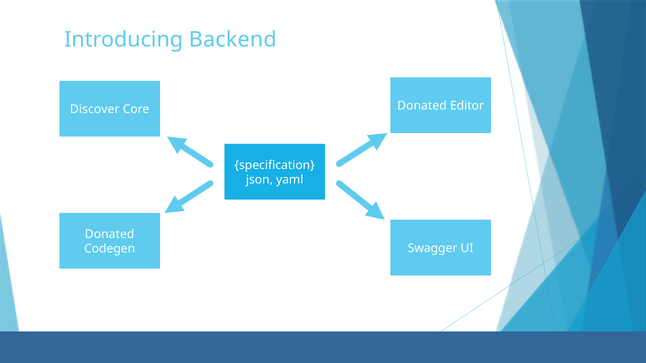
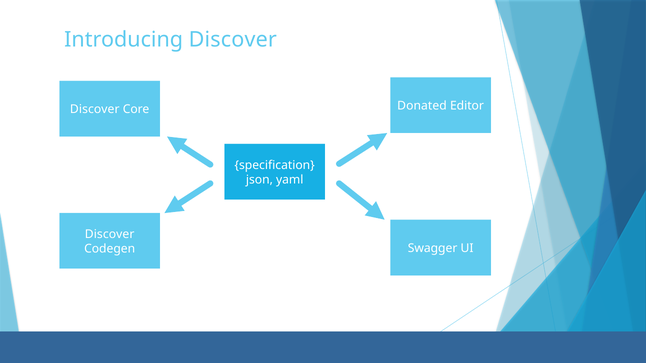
Introducing Backend: Backend -> Discover
Donated at (110, 235): Donated -> Discover
